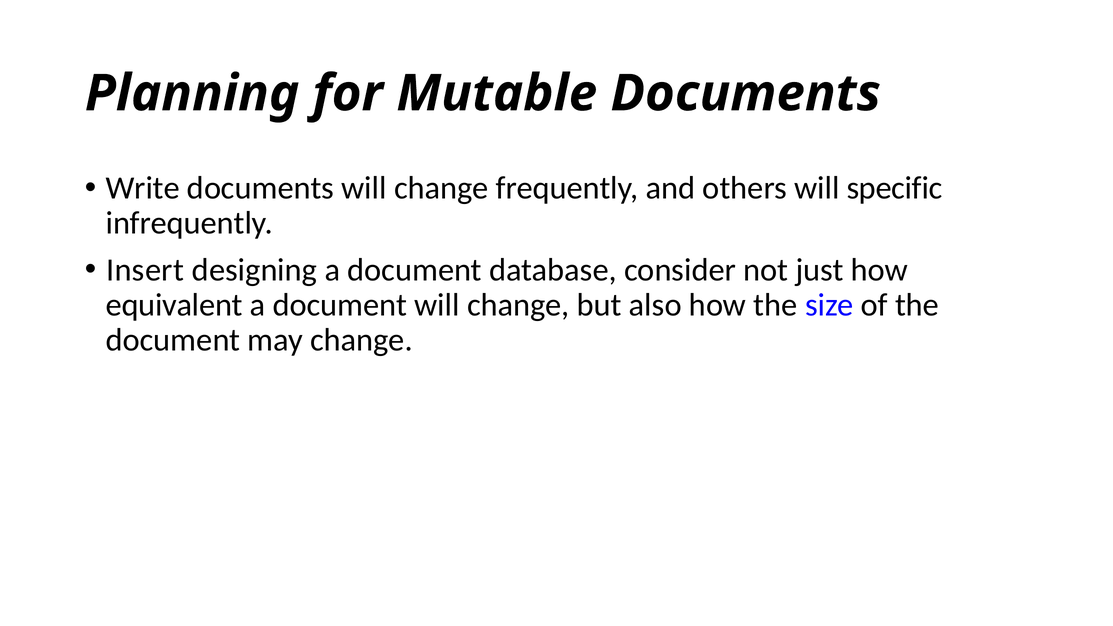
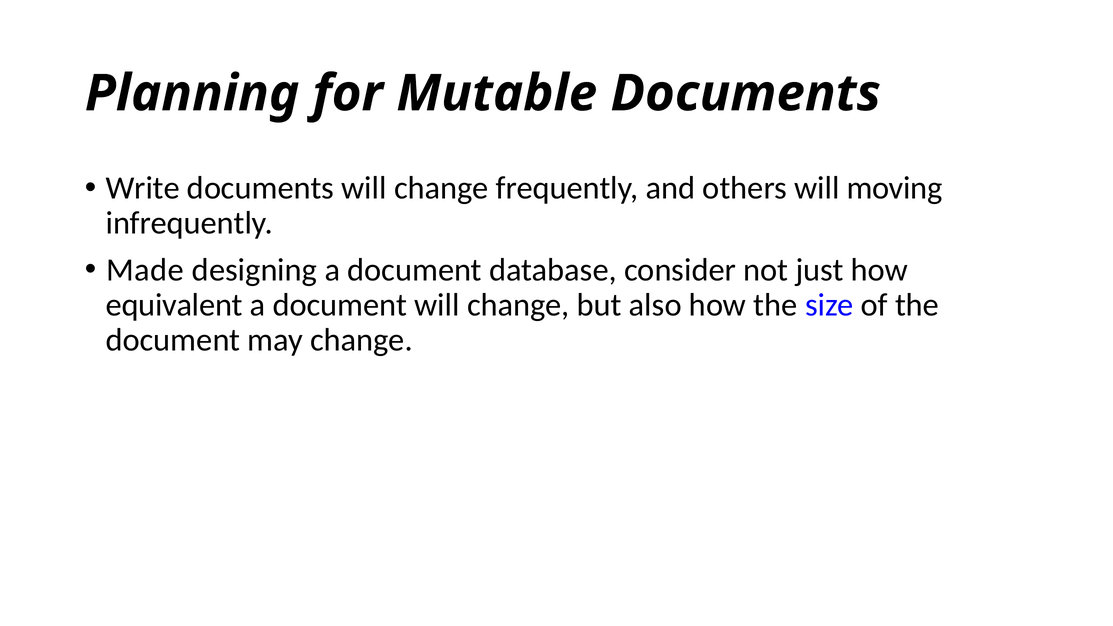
specific: specific -> moving
Insert: Insert -> Made
